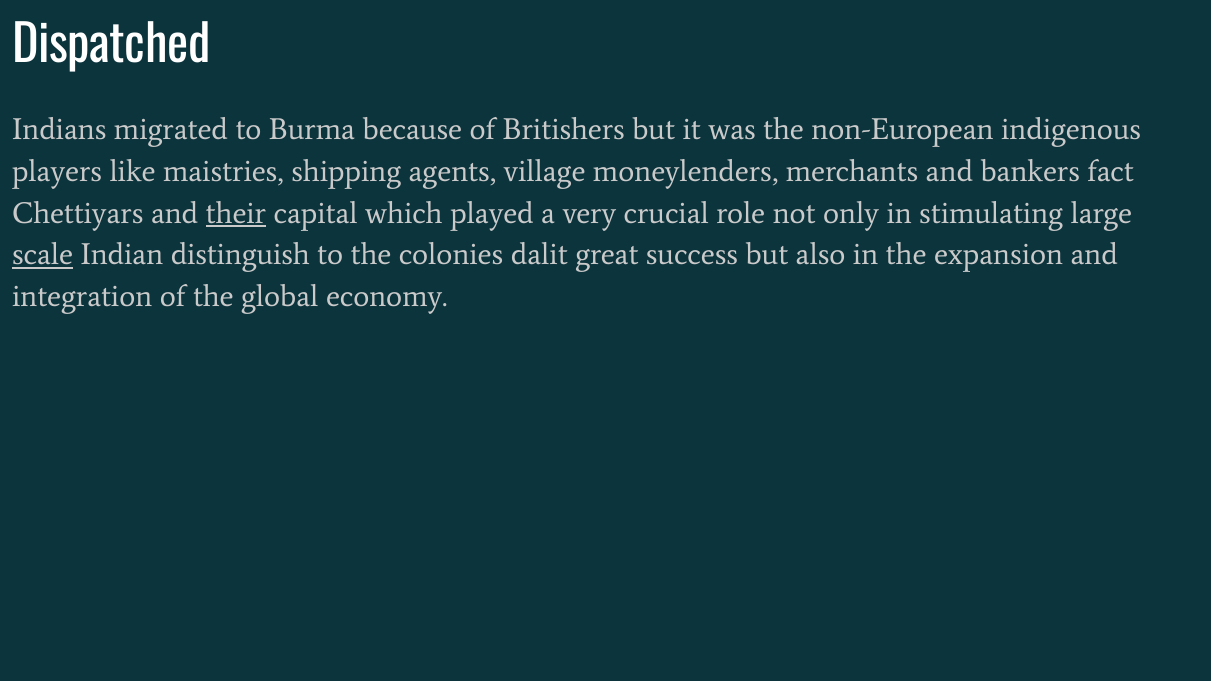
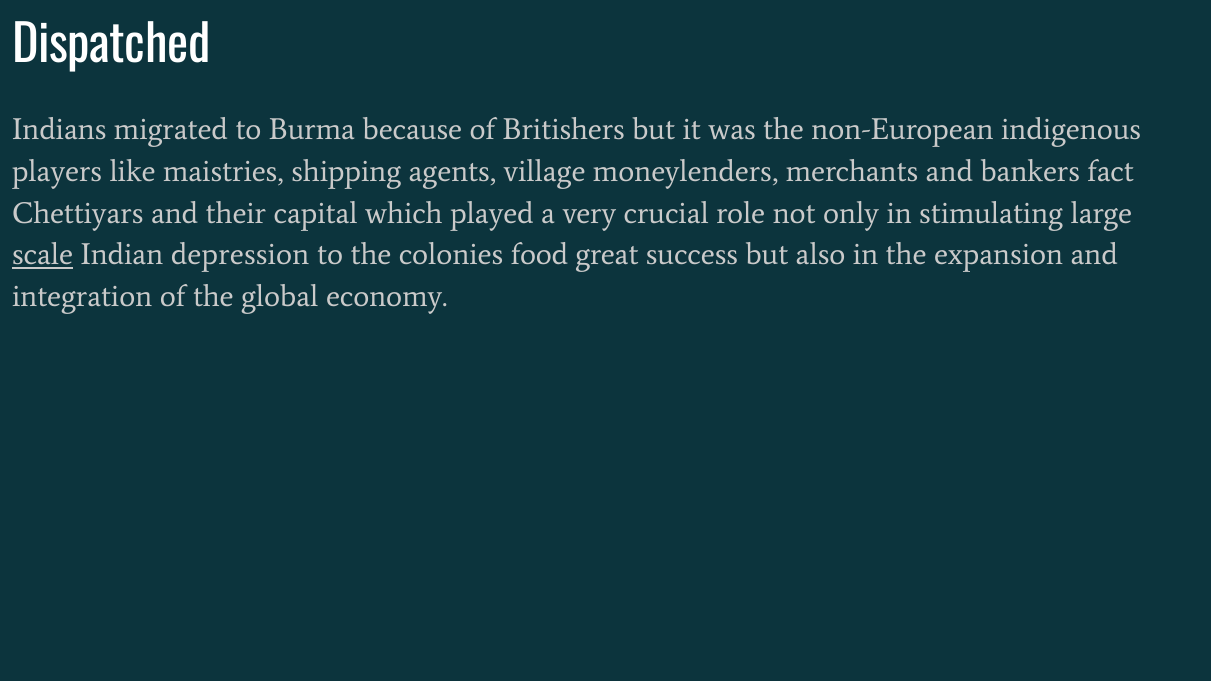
their underline: present -> none
distinguish: distinguish -> depression
dalit: dalit -> food
